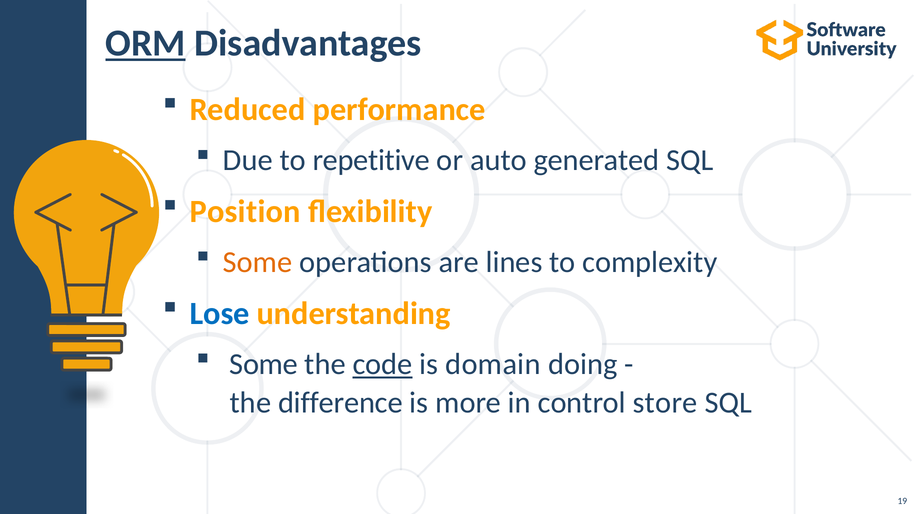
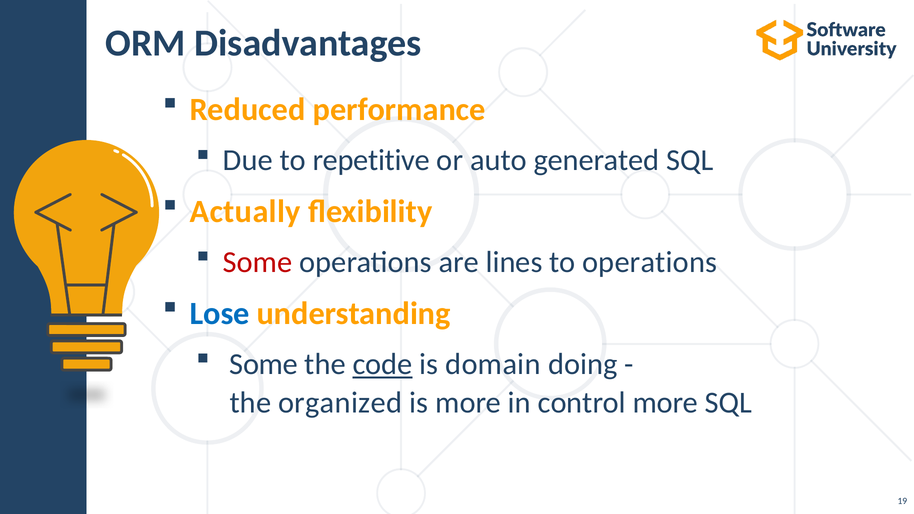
ORM underline: present -> none
Position: Position -> Actually
Some at (258, 262) colour: orange -> red
to complexity: complexity -> operations
difference: difference -> organized
control store: store -> more
